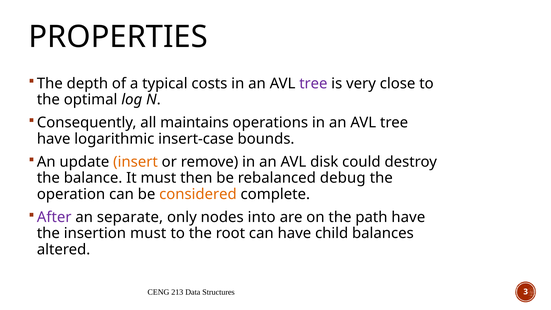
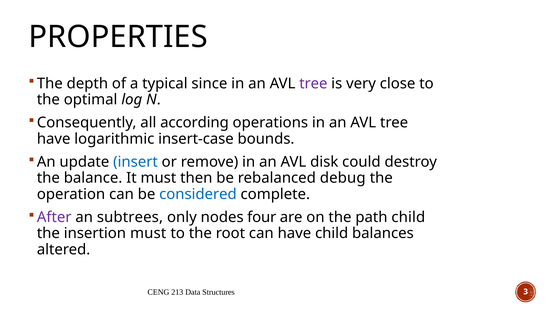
costs: costs -> since
maintains: maintains -> according
insert colour: orange -> blue
considered colour: orange -> blue
separate: separate -> subtrees
into: into -> four
path have: have -> child
